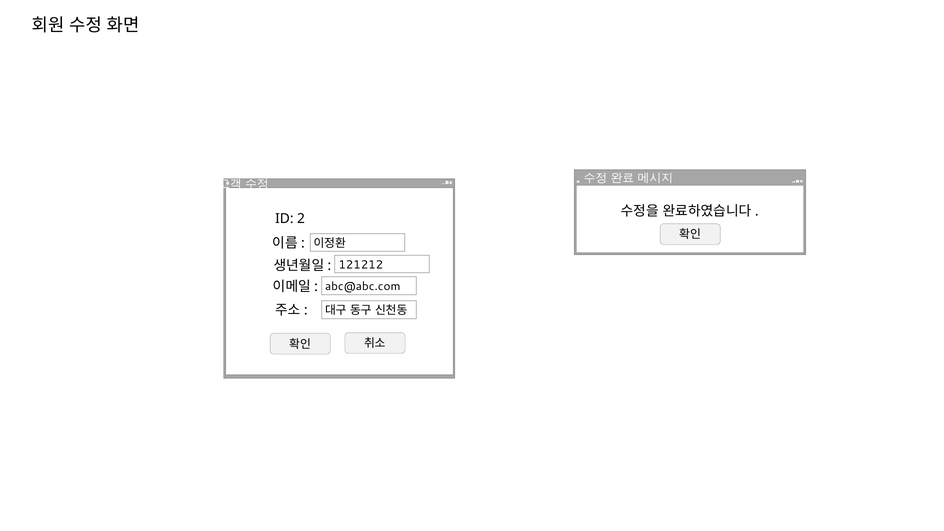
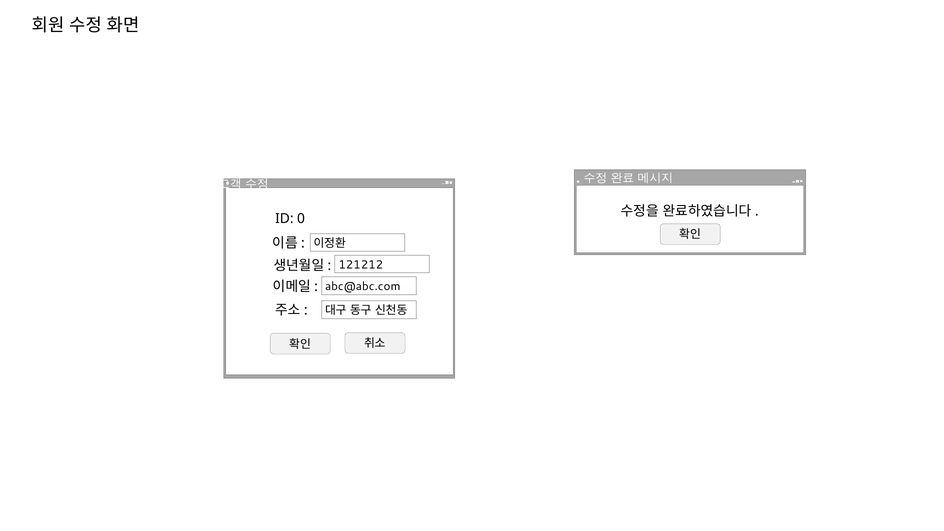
2: 2 -> 0
